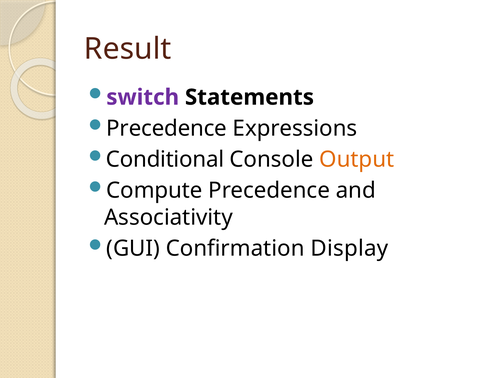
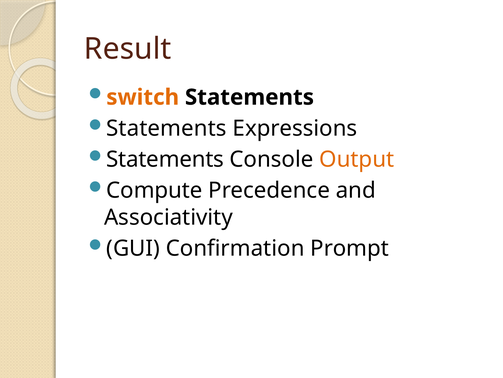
switch colour: purple -> orange
Precedence at (167, 128): Precedence -> Statements
Conditional at (165, 159): Conditional -> Statements
Display: Display -> Prompt
